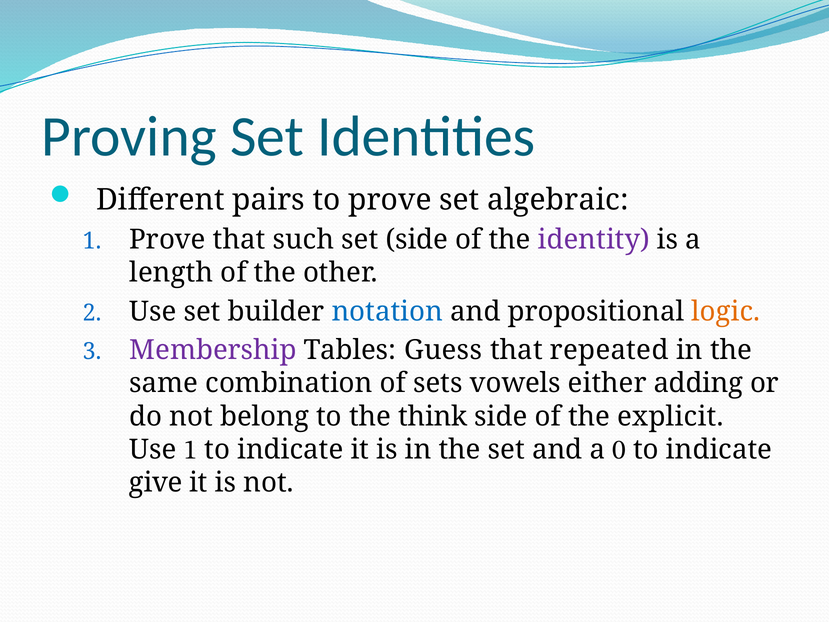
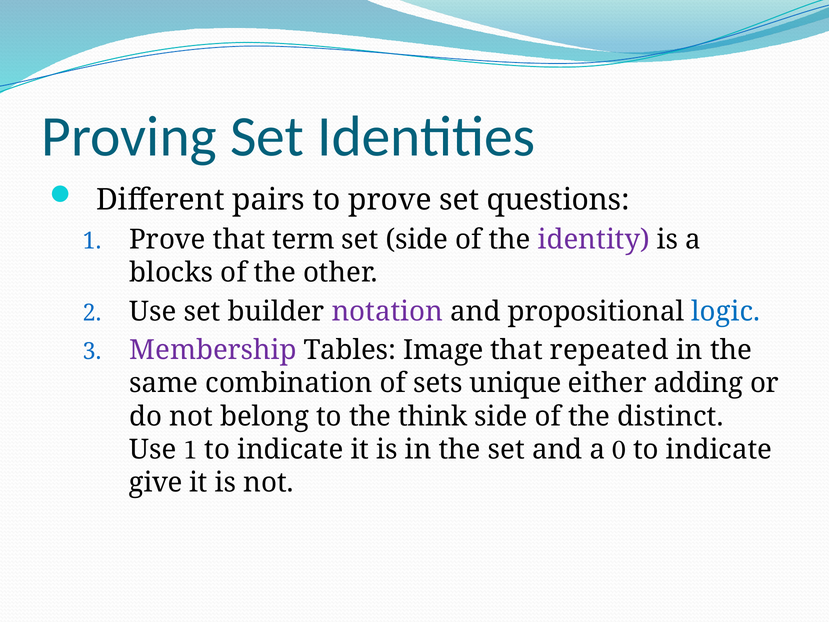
algebraic: algebraic -> questions
such: such -> term
length: length -> blocks
notation colour: blue -> purple
logic colour: orange -> blue
Guess: Guess -> Image
vowels: vowels -> unique
explicit: explicit -> distinct
